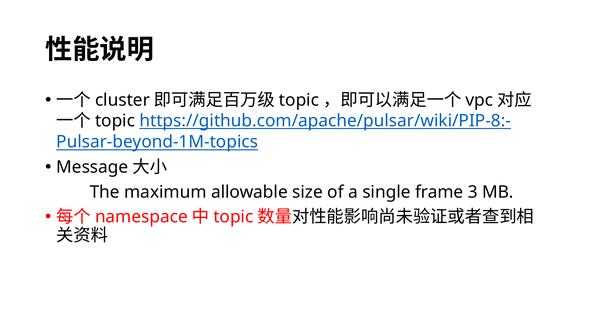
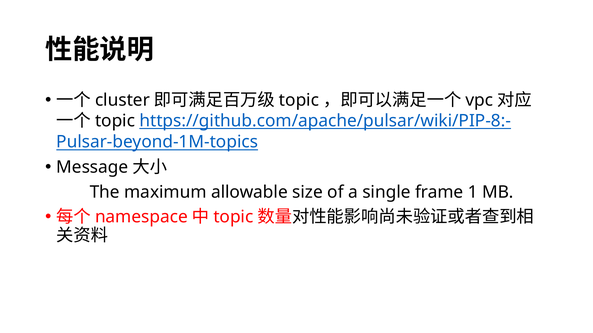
3: 3 -> 1
